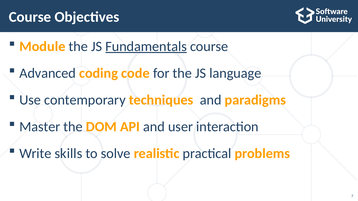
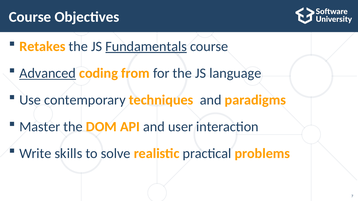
Module: Module -> Retakes
Advanced underline: none -> present
code: code -> from
